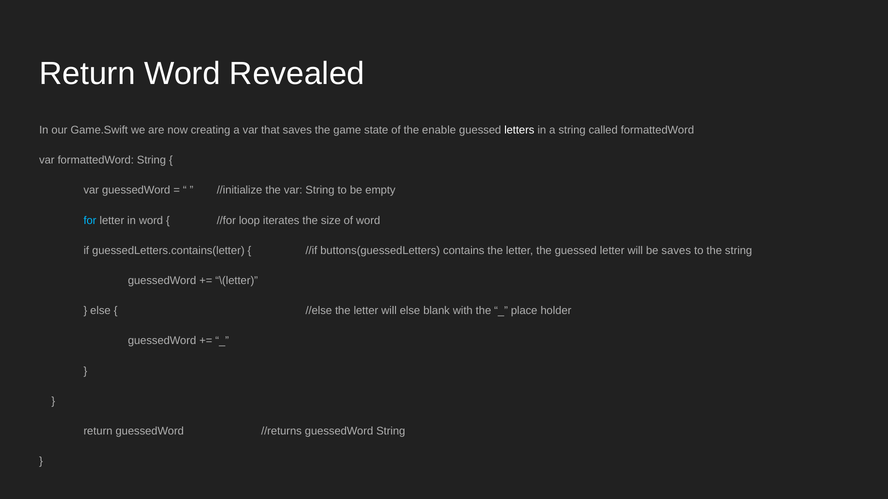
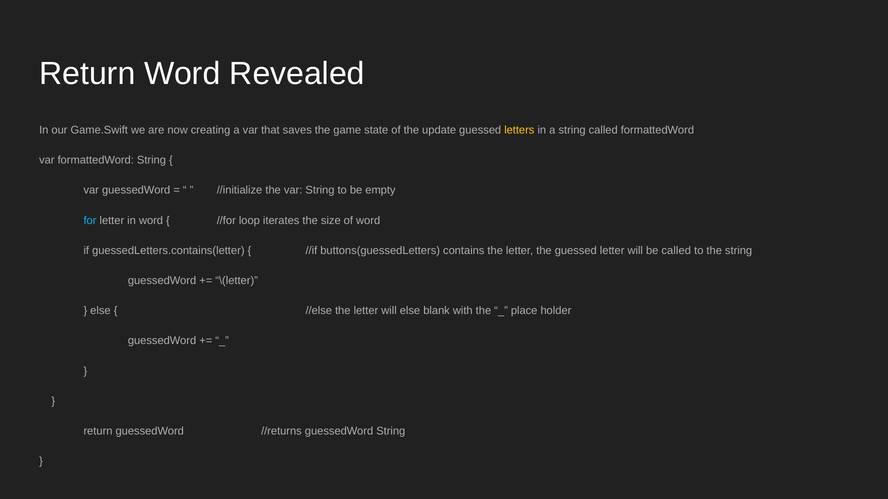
enable: enable -> update
letters colour: white -> yellow
be saves: saves -> called
